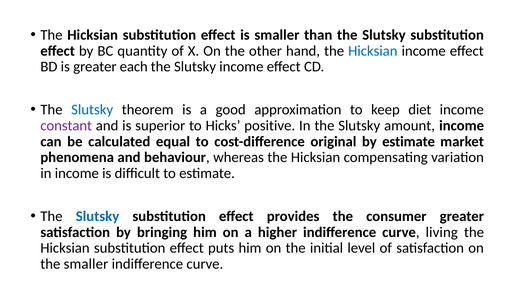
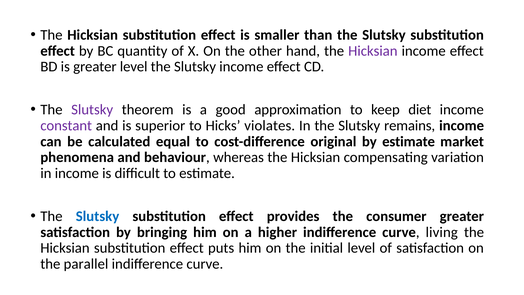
Hicksian at (373, 51) colour: blue -> purple
greater each: each -> level
Slutsky at (92, 110) colour: blue -> purple
positive: positive -> violates
amount: amount -> remains
the smaller: smaller -> parallel
